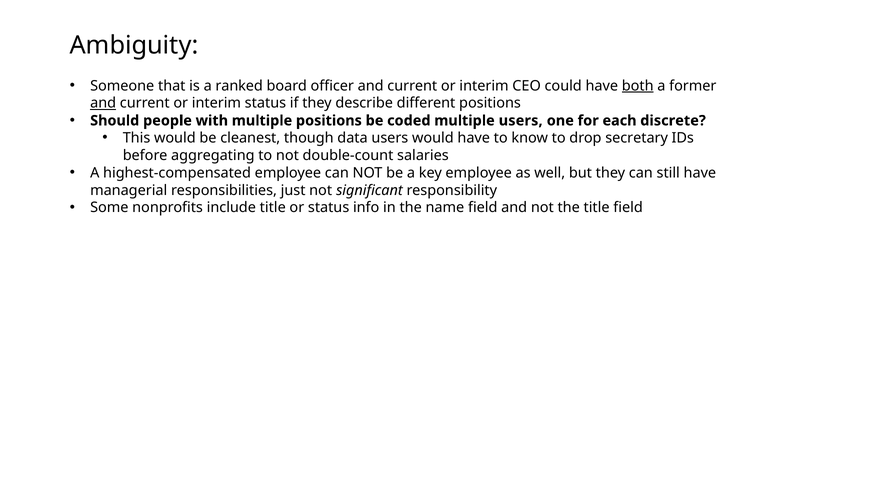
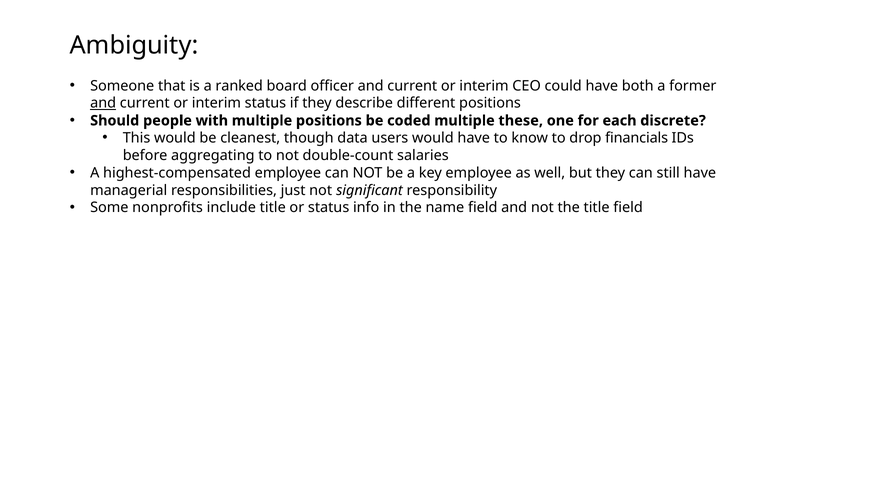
both underline: present -> none
multiple users: users -> these
secretary: secretary -> financials
